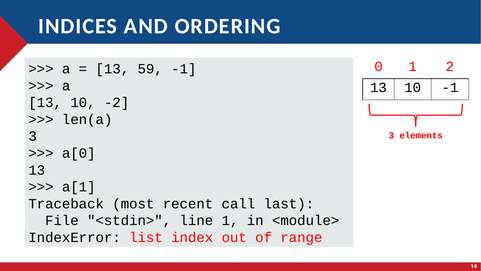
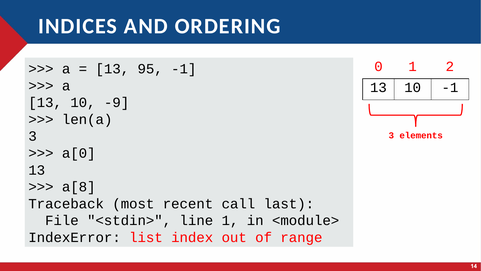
59: 59 -> 95
-2: -2 -> -9
a[1: a[1 -> a[8
